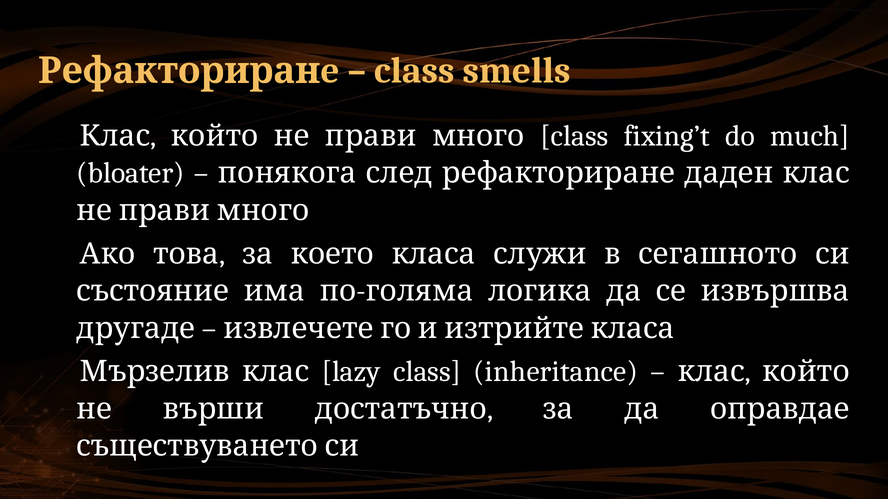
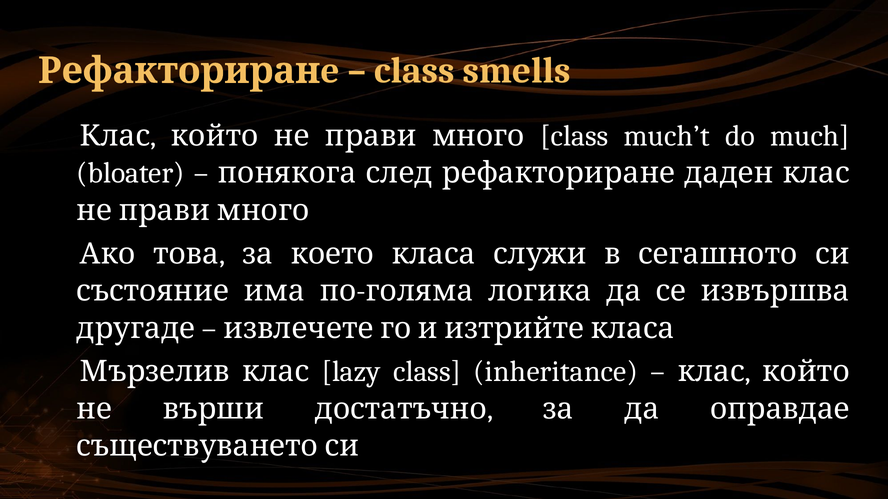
fixing’t: fixing’t -> much’t
